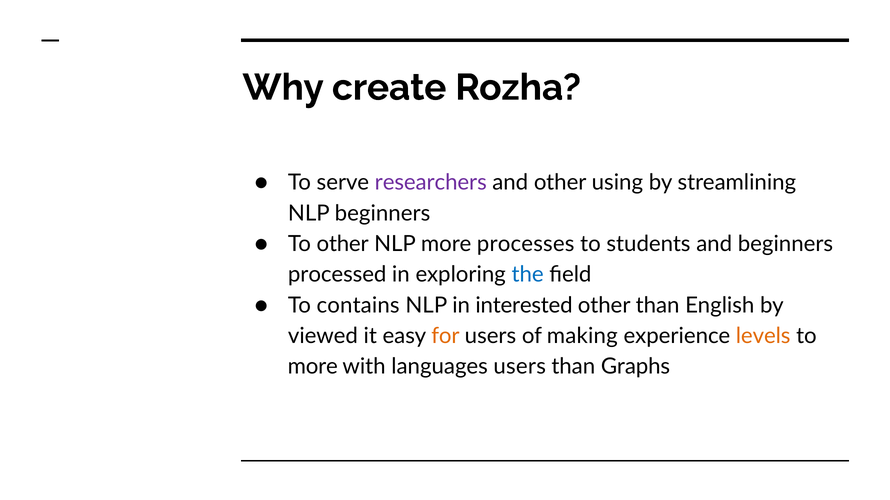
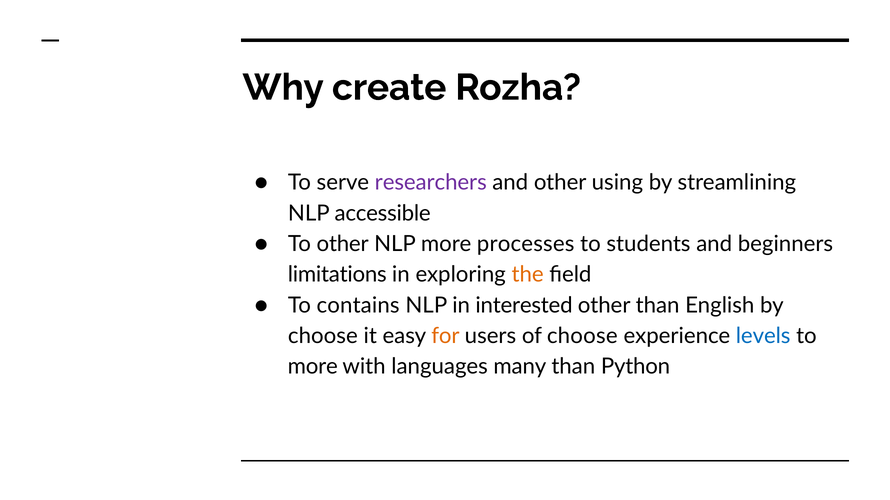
NLP beginners: beginners -> accessible
processed: processed -> limitations
the colour: blue -> orange
viewed at (323, 336): viewed -> choose
of making: making -> choose
levels colour: orange -> blue
languages users: users -> many
Graphs: Graphs -> Python
